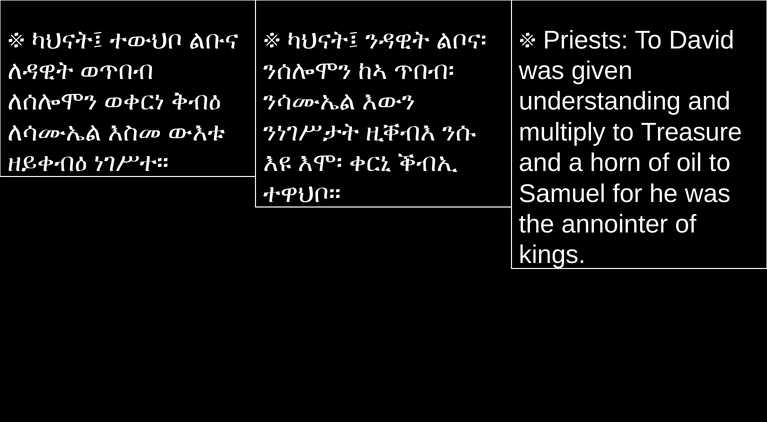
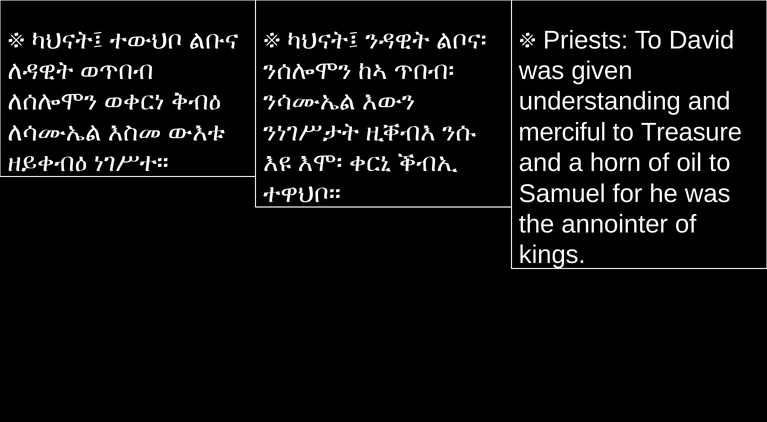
multiply: multiply -> merciful
